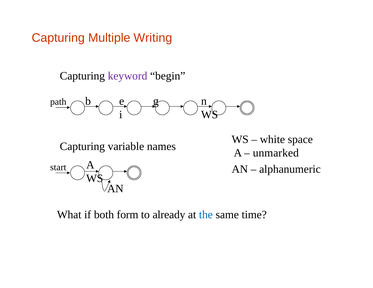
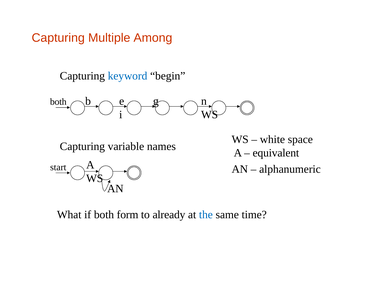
Writing: Writing -> Among
keyword colour: purple -> blue
path at (58, 102): path -> both
unmarked: unmarked -> equivalent
